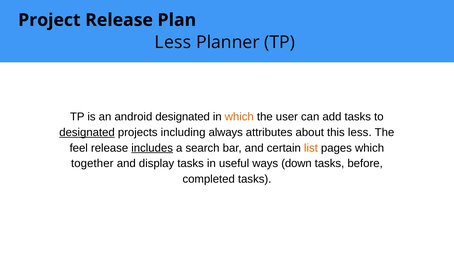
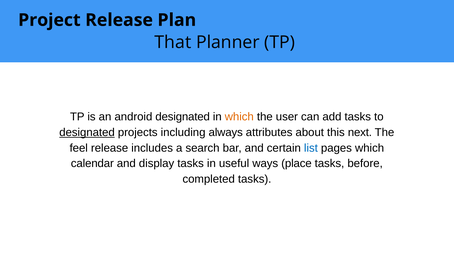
Less at (173, 42): Less -> That
this less: less -> next
includes underline: present -> none
list colour: orange -> blue
together: together -> calendar
down: down -> place
